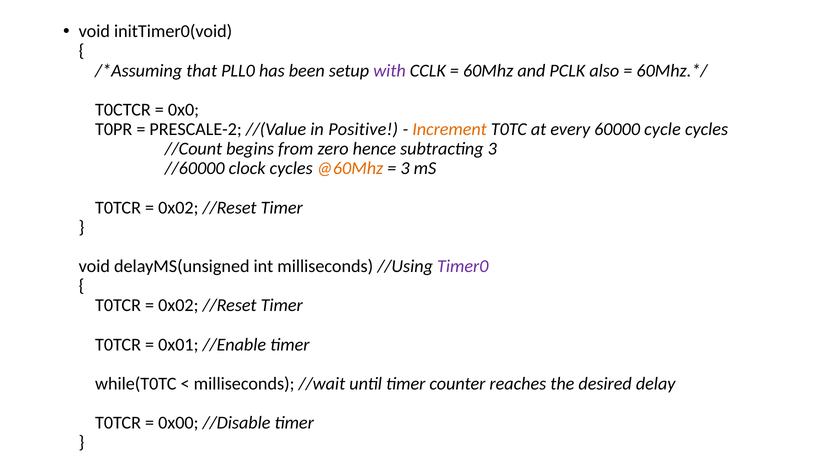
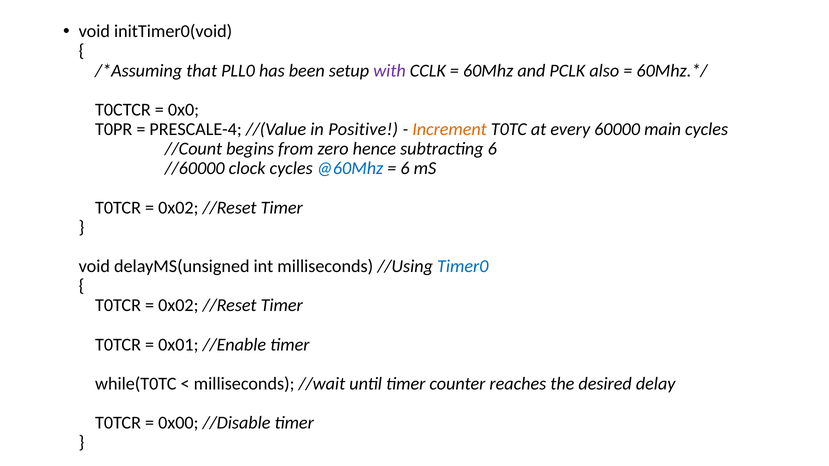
PRESCALE-2: PRESCALE-2 -> PRESCALE-4
cycle: cycle -> main
subtracting 3: 3 -> 6
@60Mhz colour: orange -> blue
3 at (405, 169): 3 -> 6
Timer0 colour: purple -> blue
